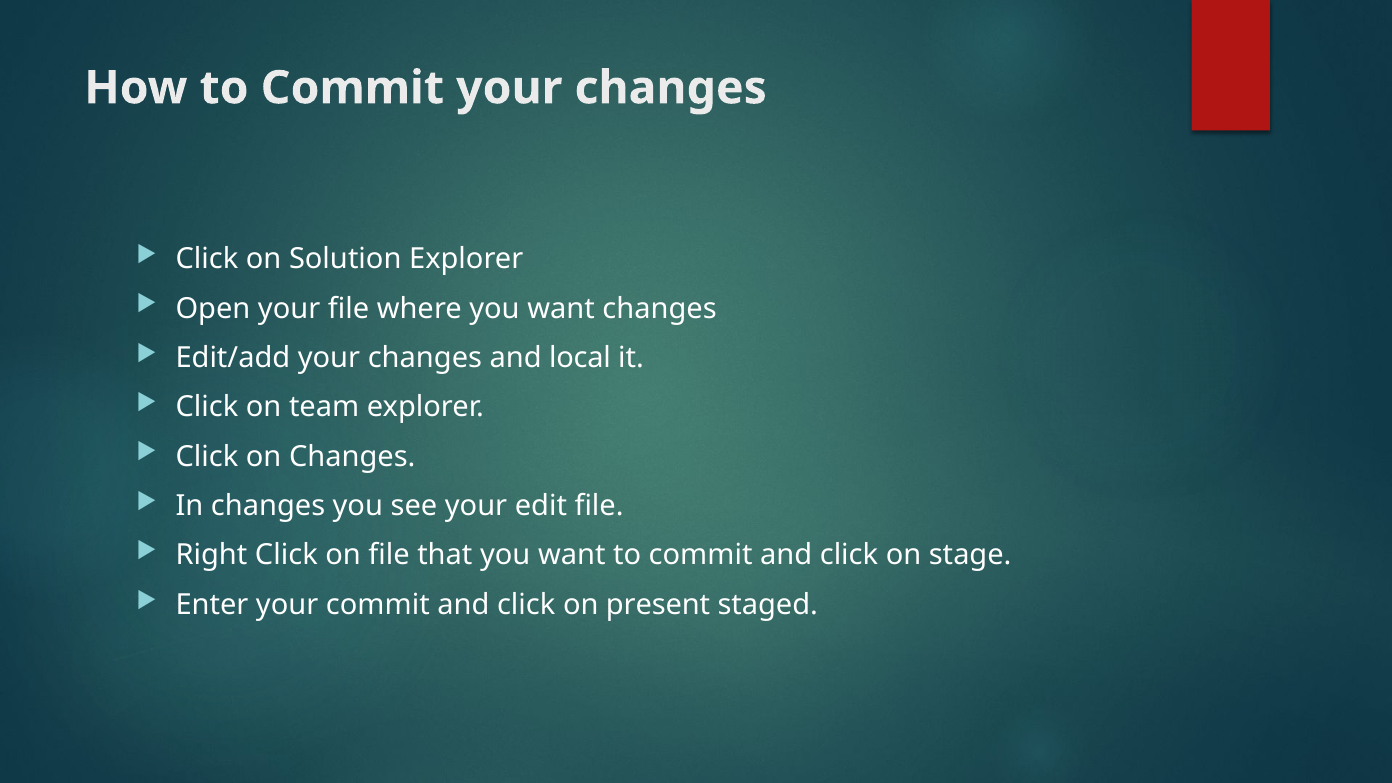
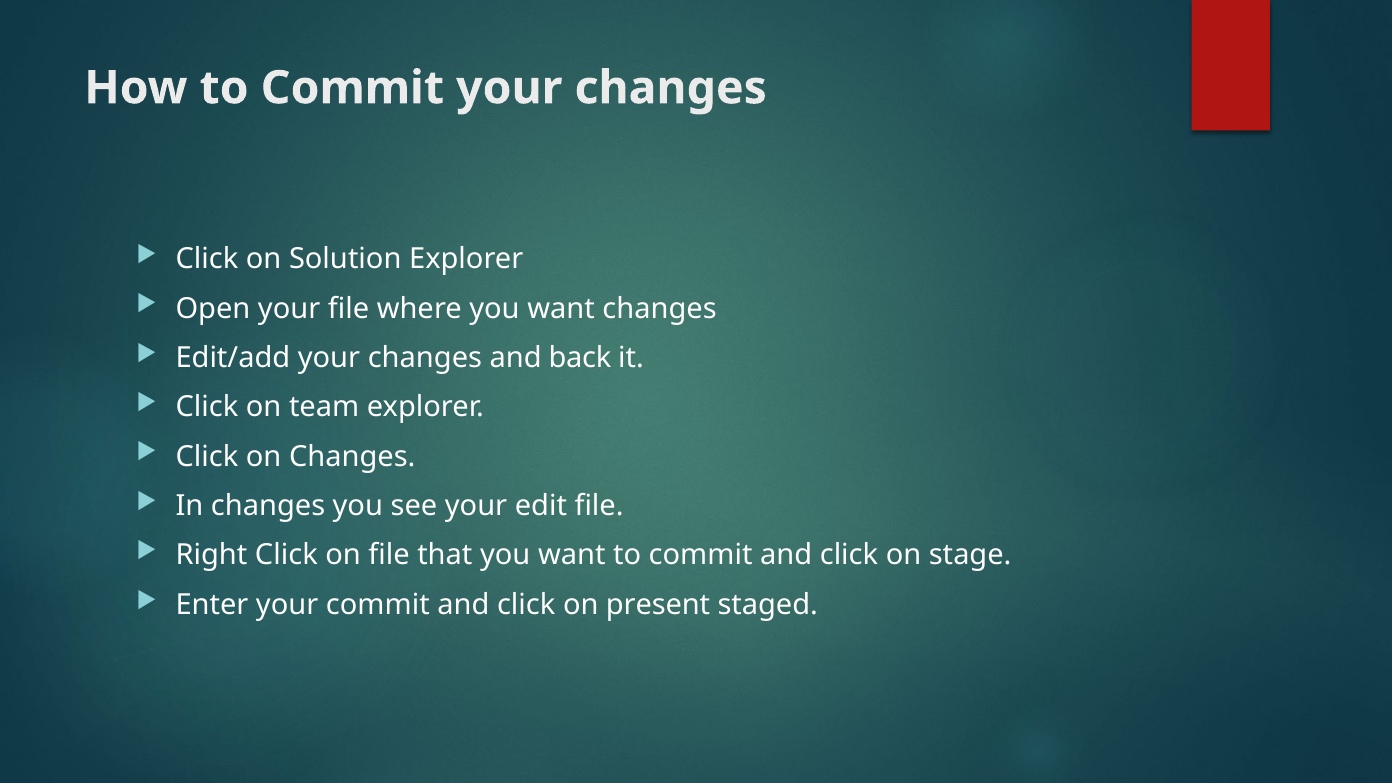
local: local -> back
